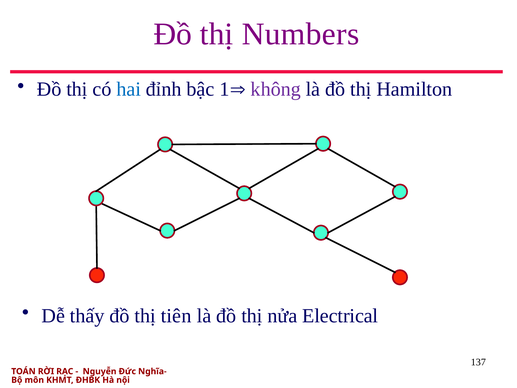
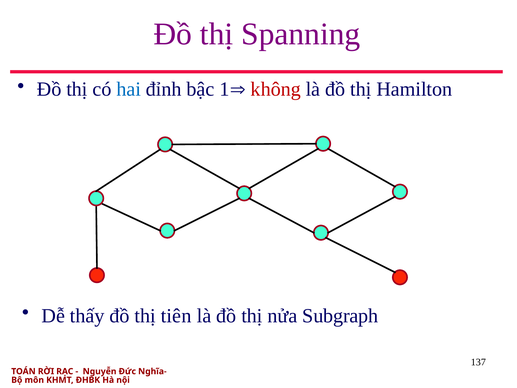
Numbers: Numbers -> Spanning
không colour: purple -> red
Electrical: Electrical -> Subgraph
